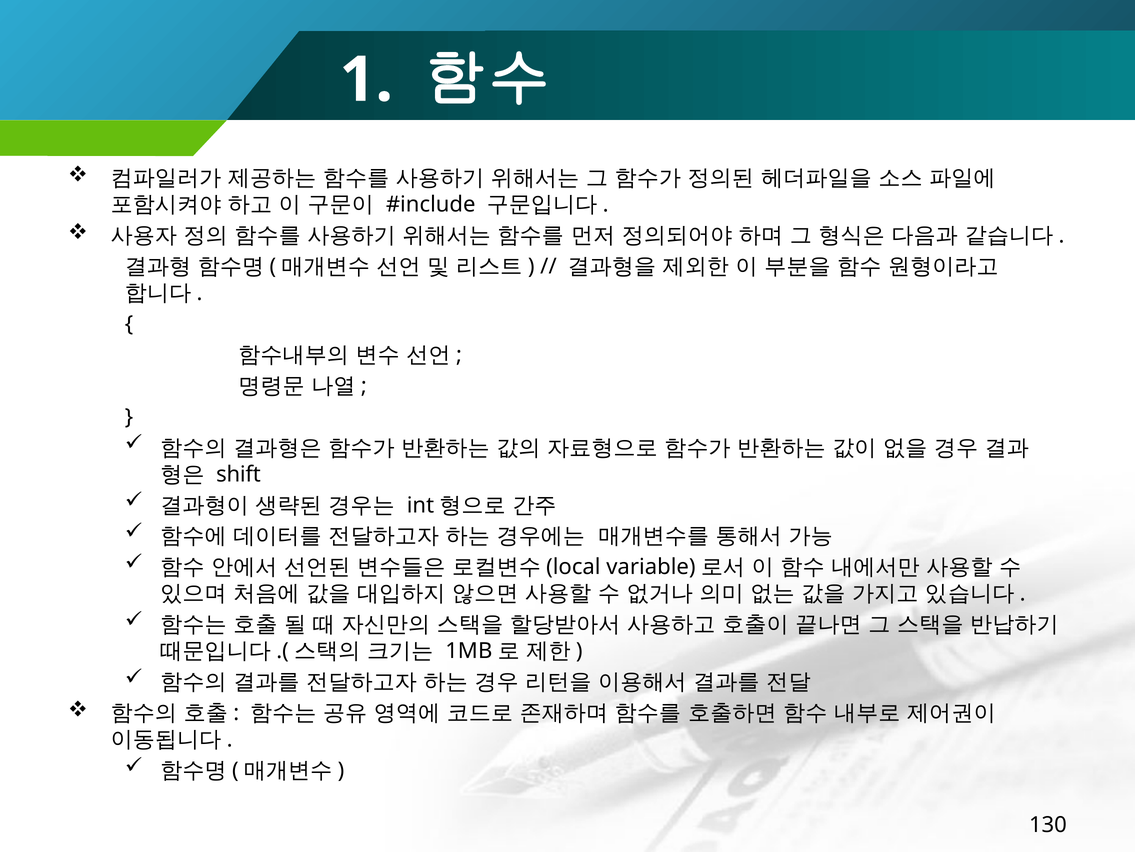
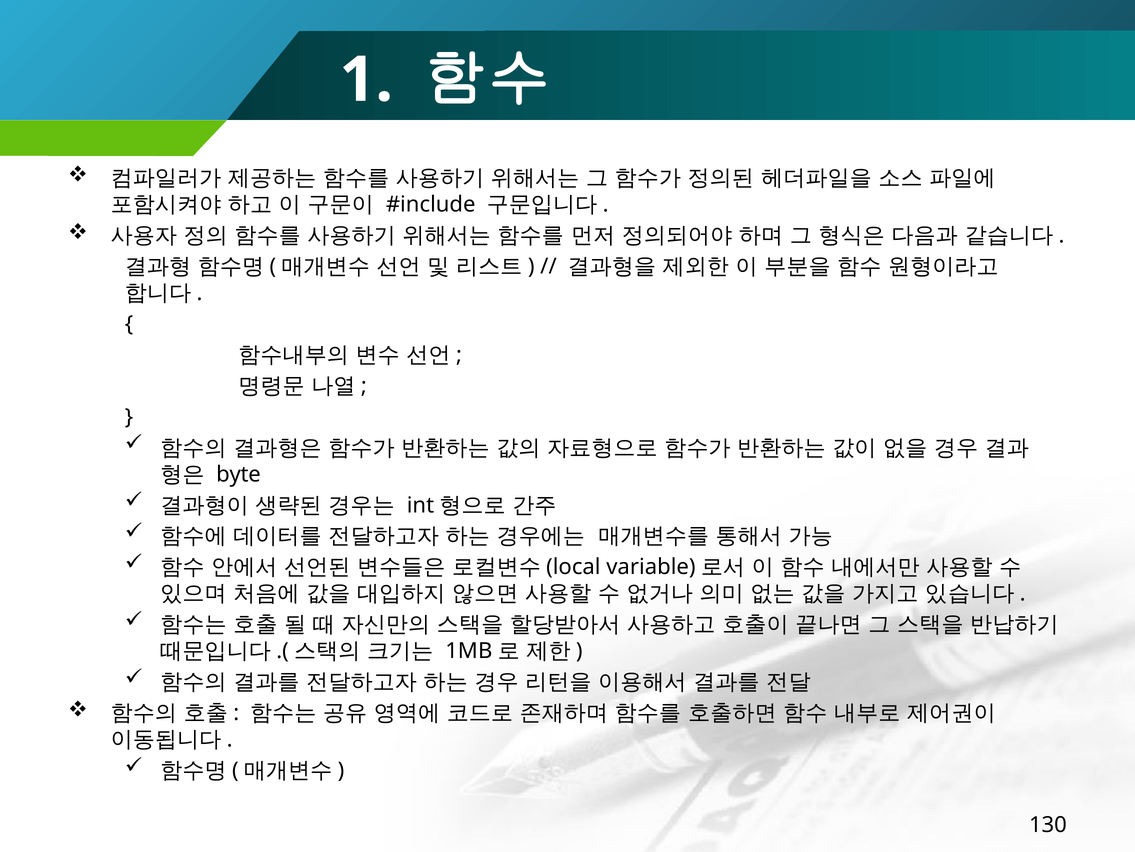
shift: shift -> byte
